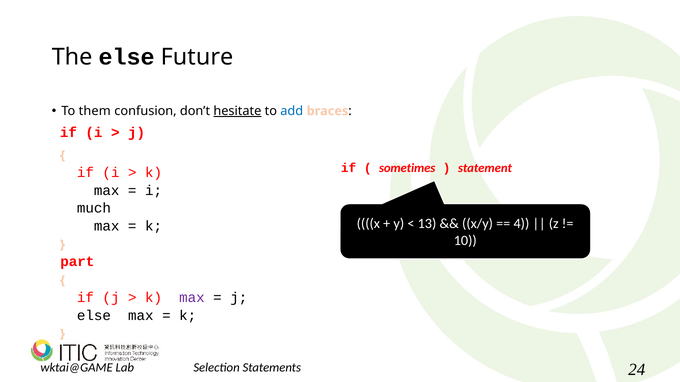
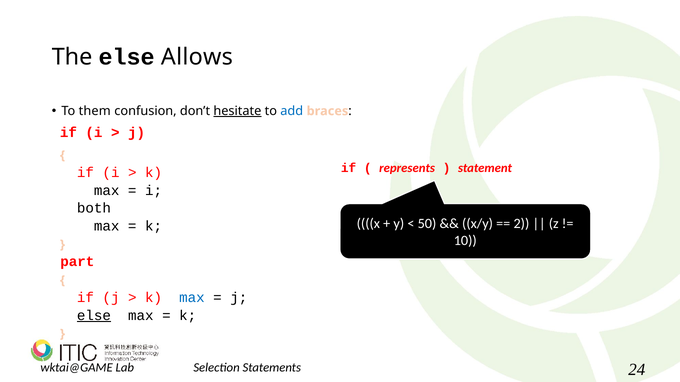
Future: Future -> Allows
sometimes: sometimes -> represents
much: much -> both
13: 13 -> 50
4: 4 -> 2
max at (192, 298) colour: purple -> blue
else at (94, 316) underline: none -> present
